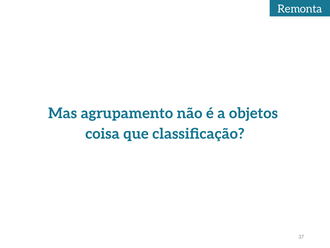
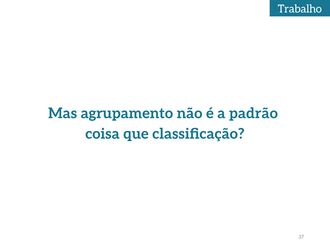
Remonta: Remonta -> Trabalho
objetos: objetos -> padrão
